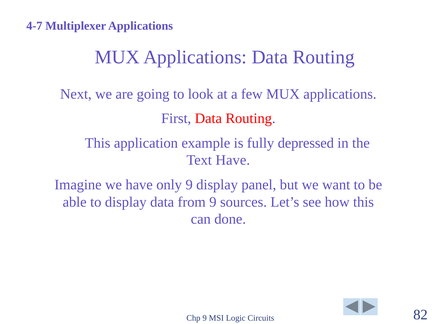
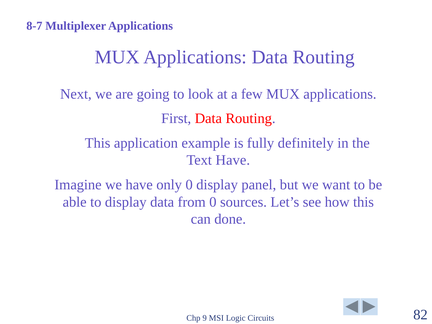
4-7: 4-7 -> 8-7
depressed: depressed -> definitely
only 9: 9 -> 0
from 9: 9 -> 0
